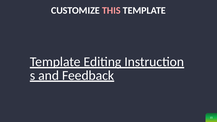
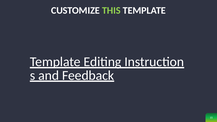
THIS colour: pink -> light green
